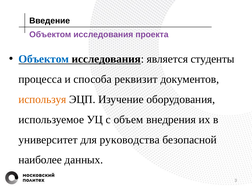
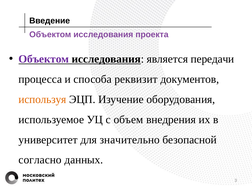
Объектом at (44, 59) colour: blue -> purple
студенты: студенты -> передачи
руководства: руководства -> значительно
наиболее: наиболее -> согласно
